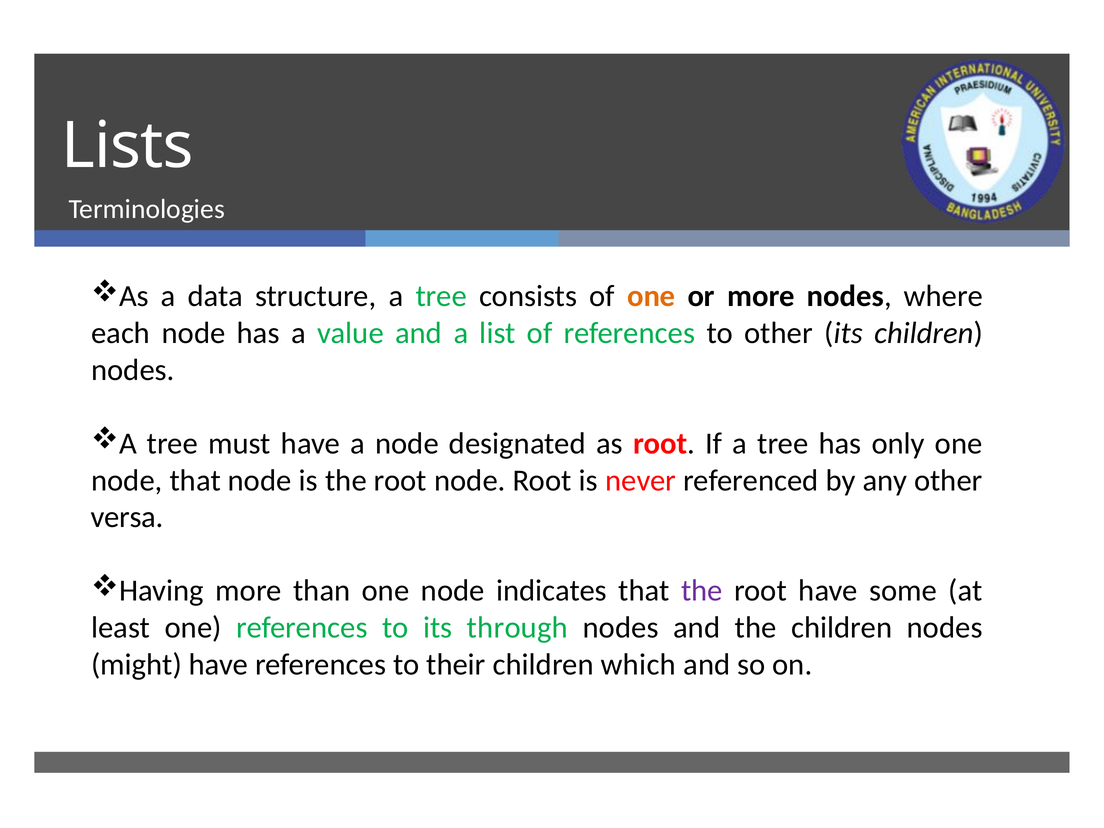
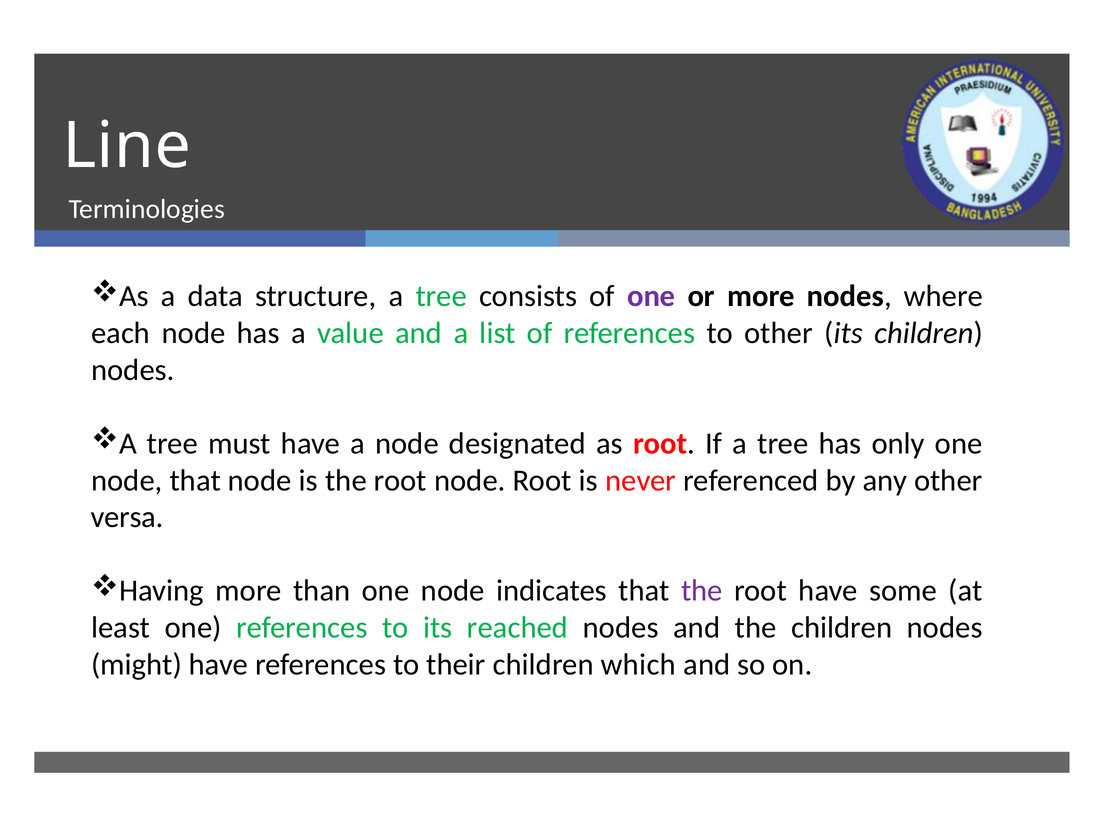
Lists: Lists -> Line
one at (651, 296) colour: orange -> purple
through: through -> reached
